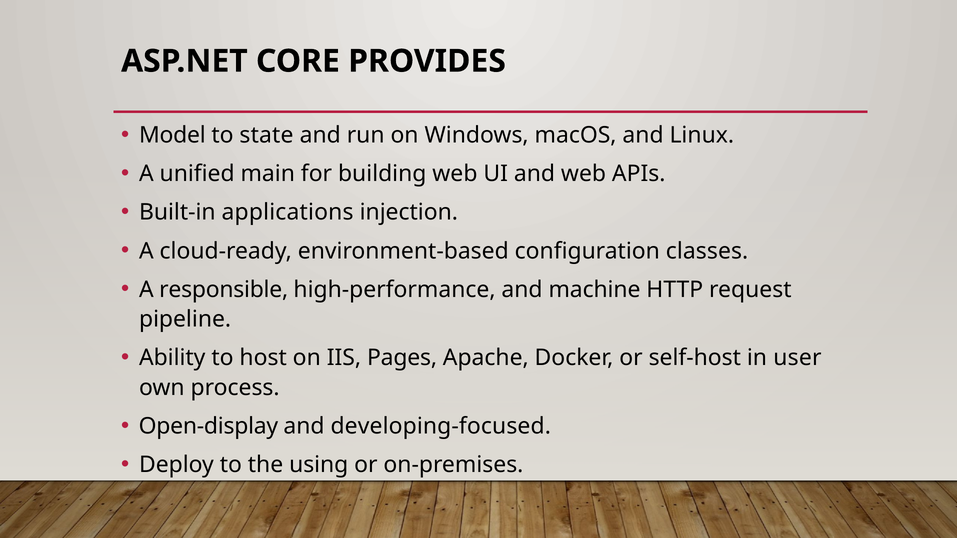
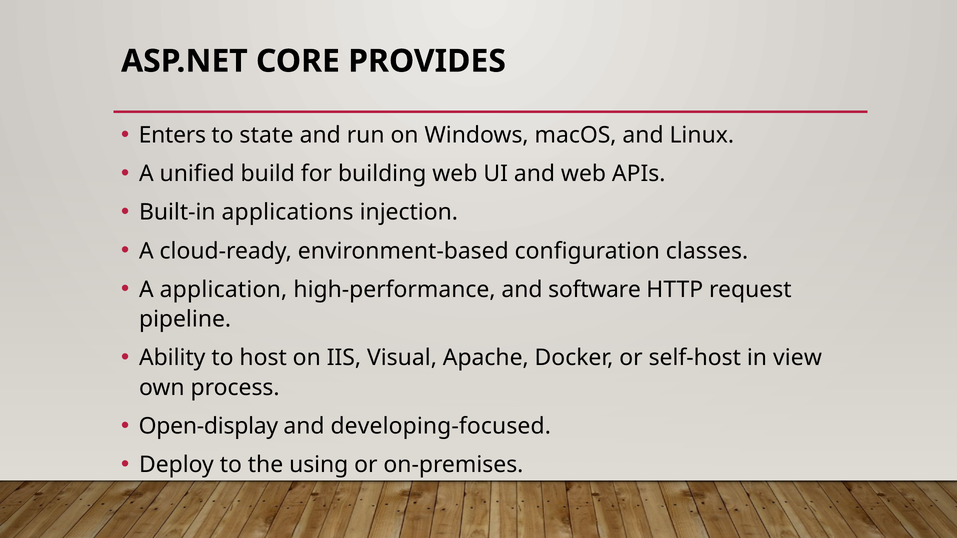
Model: Model -> Enters
main: main -> build
responsible: responsible -> application
machine: machine -> software
Pages: Pages -> Visual
user: user -> view
